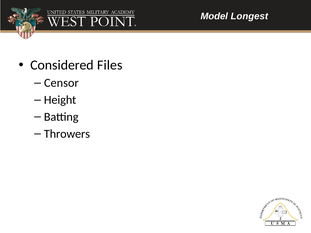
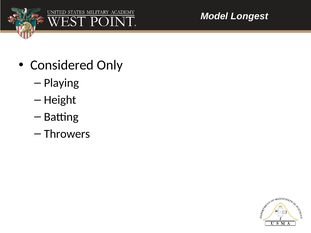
Files: Files -> Only
Censor: Censor -> Playing
